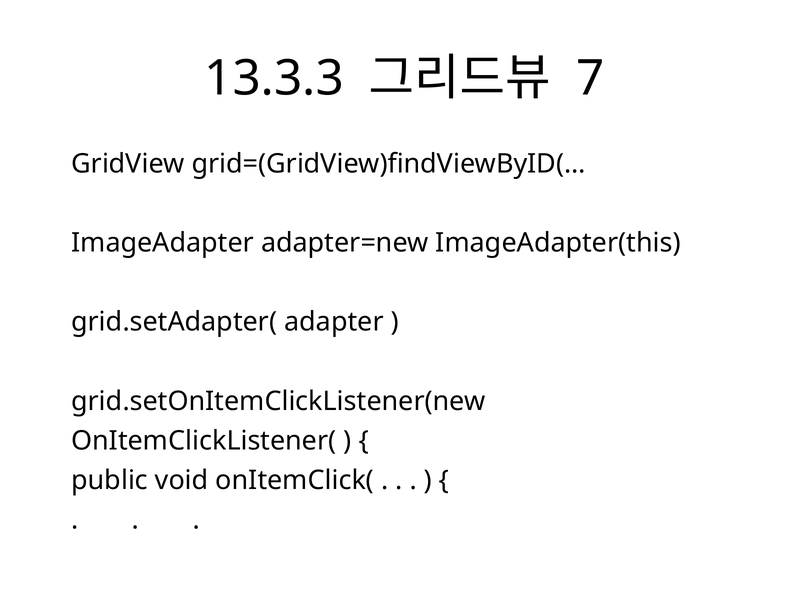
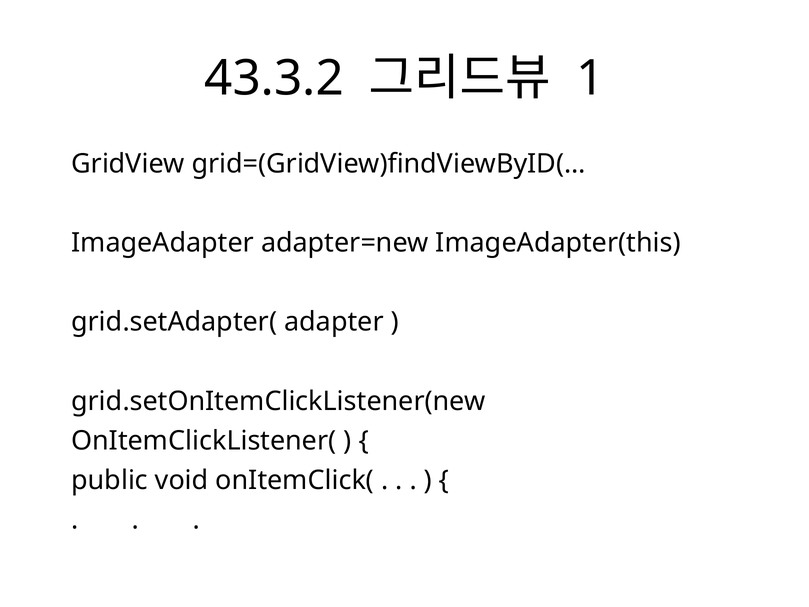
13.3.3: 13.3.3 -> 43.3.2
7: 7 -> 1
